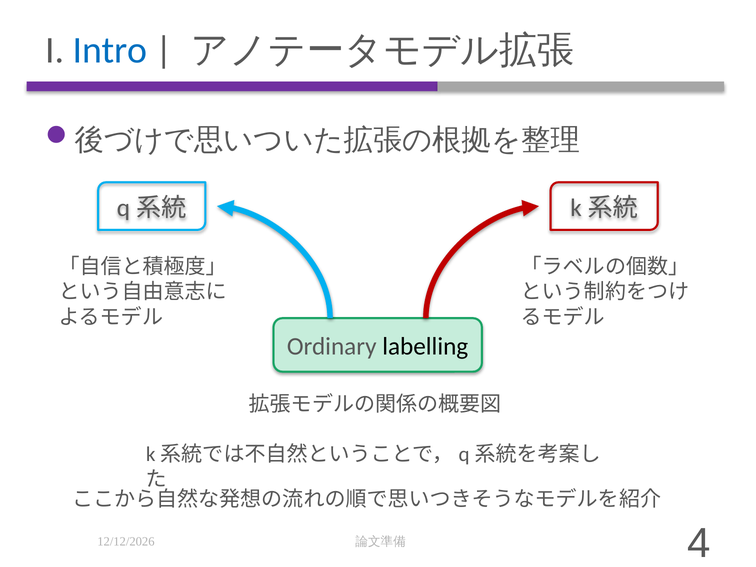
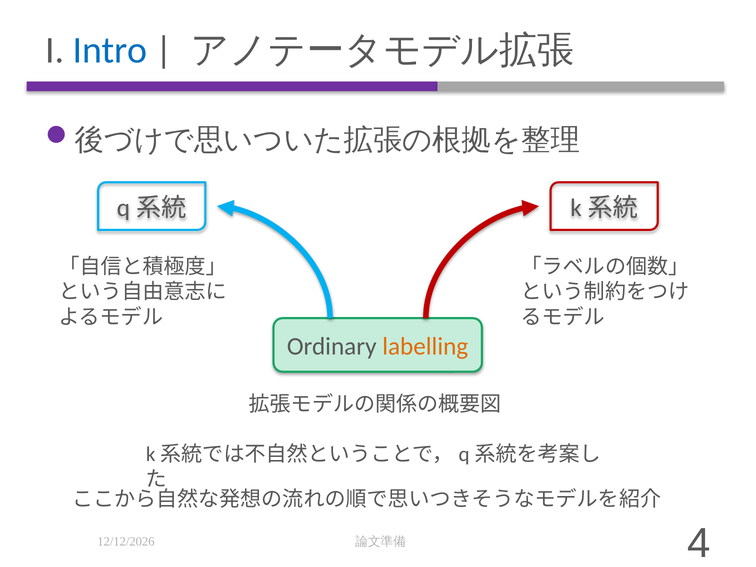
labelling colour: black -> orange
